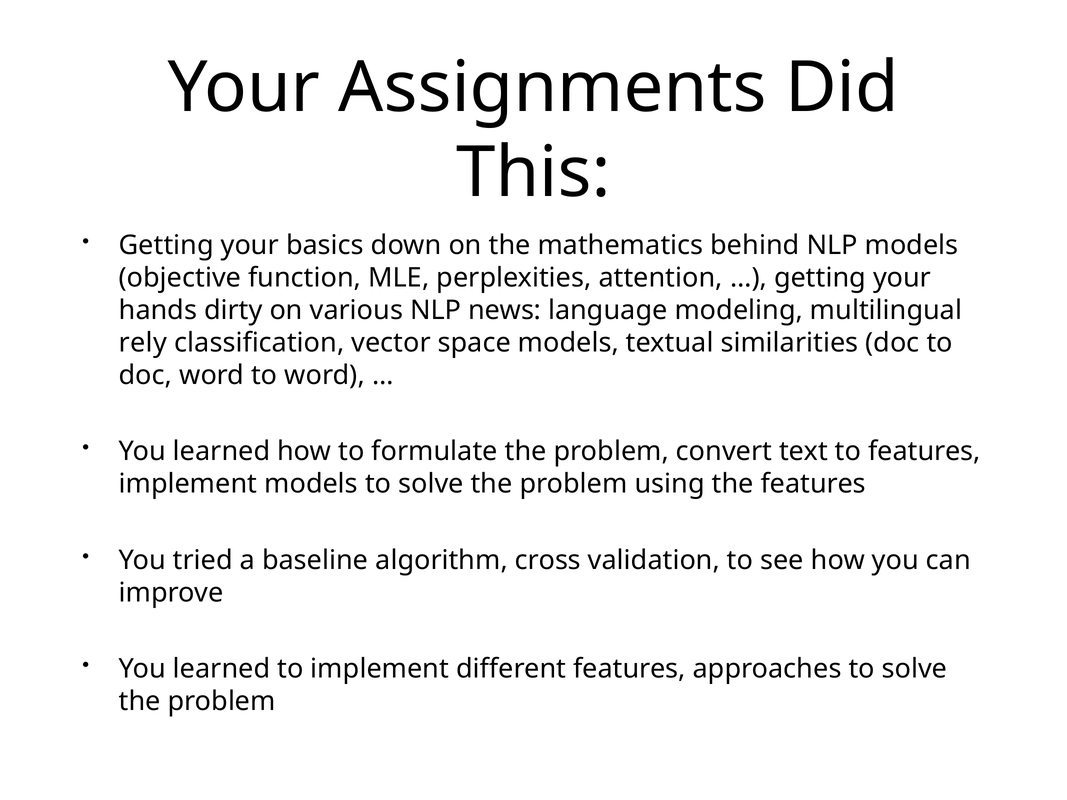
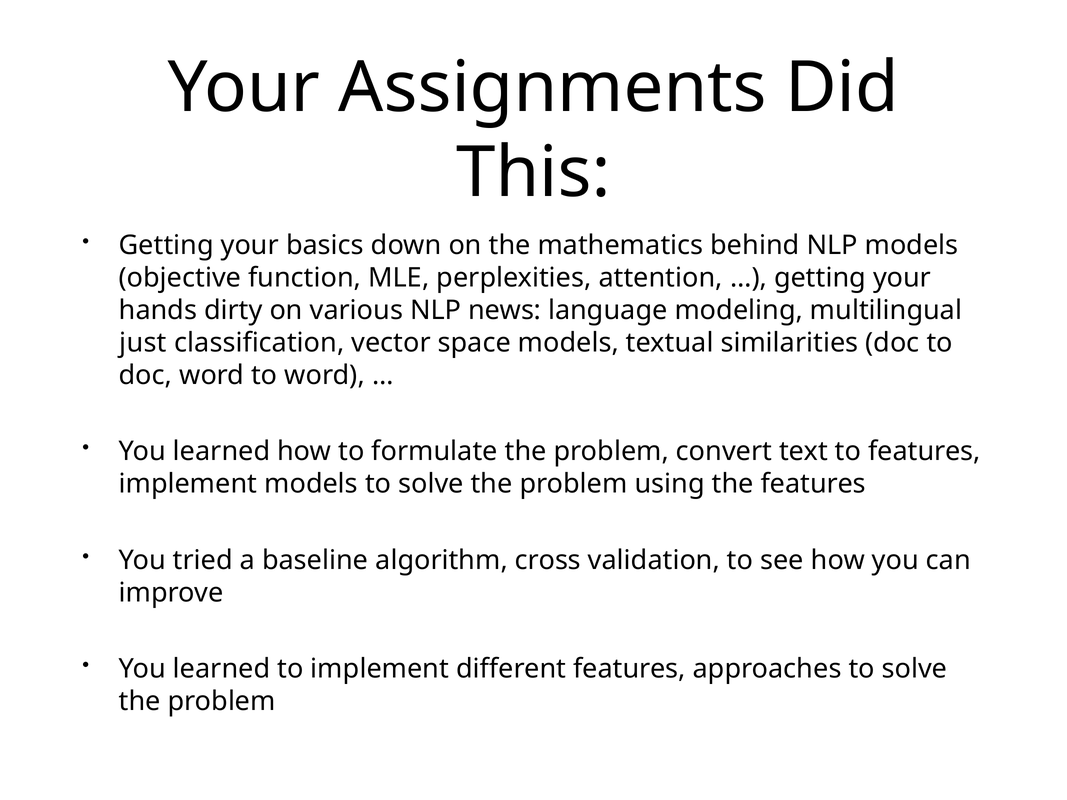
rely: rely -> just
